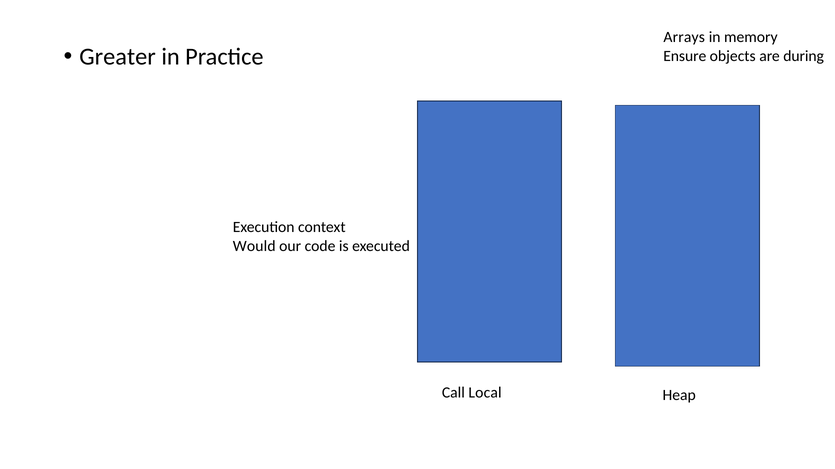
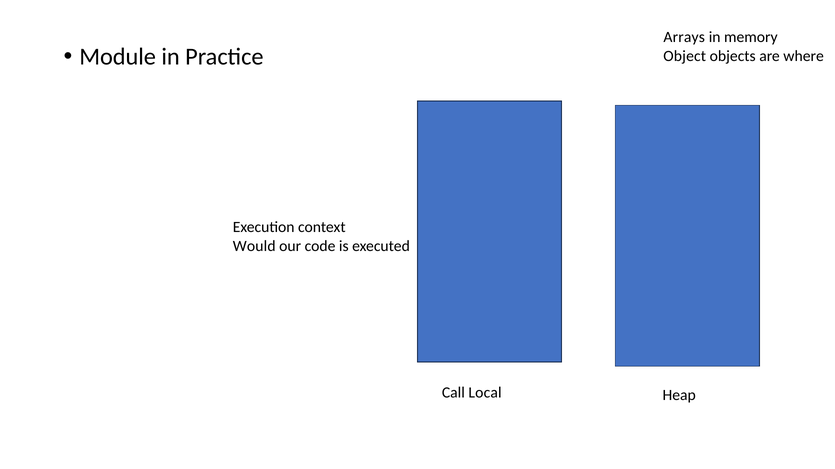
Greater: Greater -> Module
Ensure: Ensure -> Object
during: during -> where
